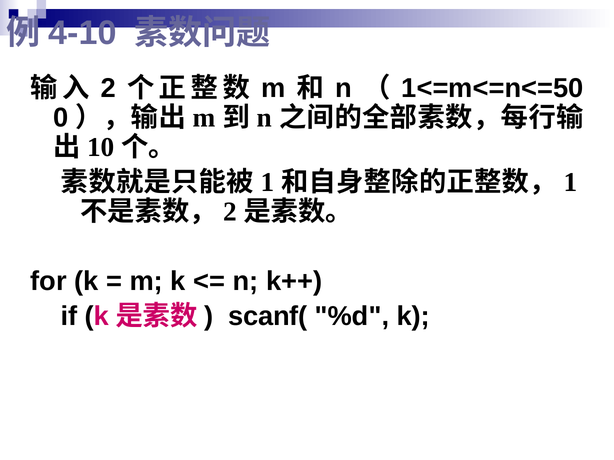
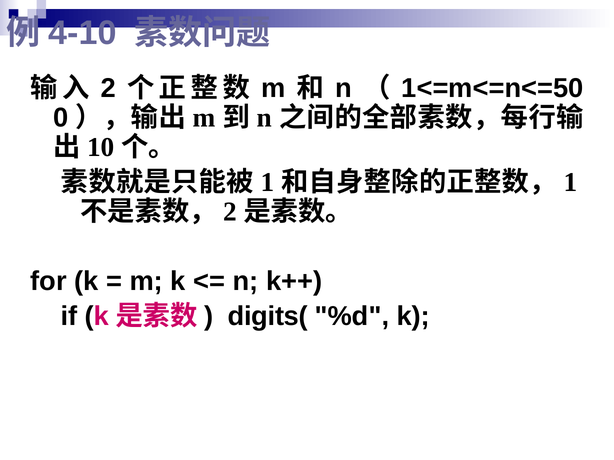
scanf(: scanf( -> digits(
